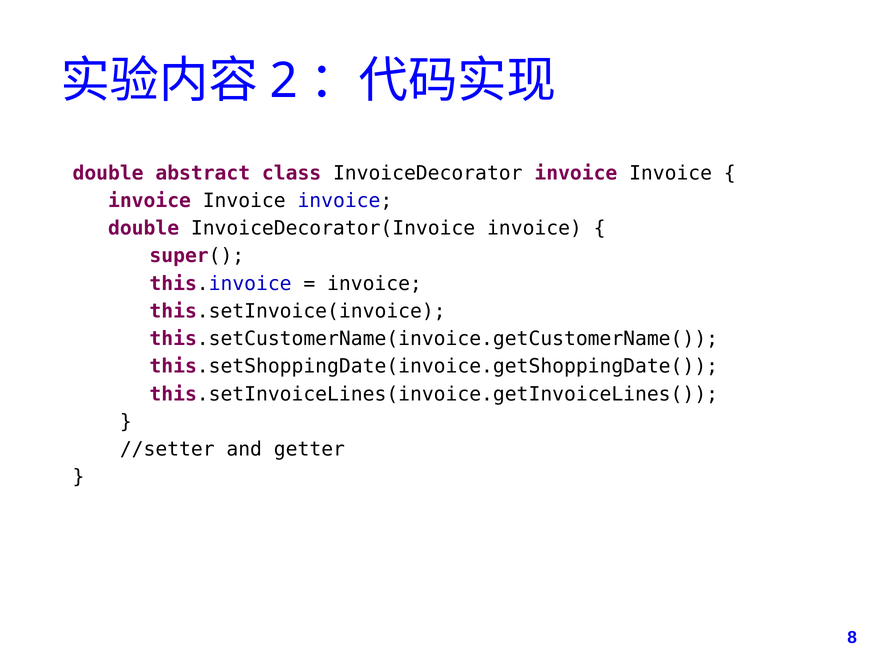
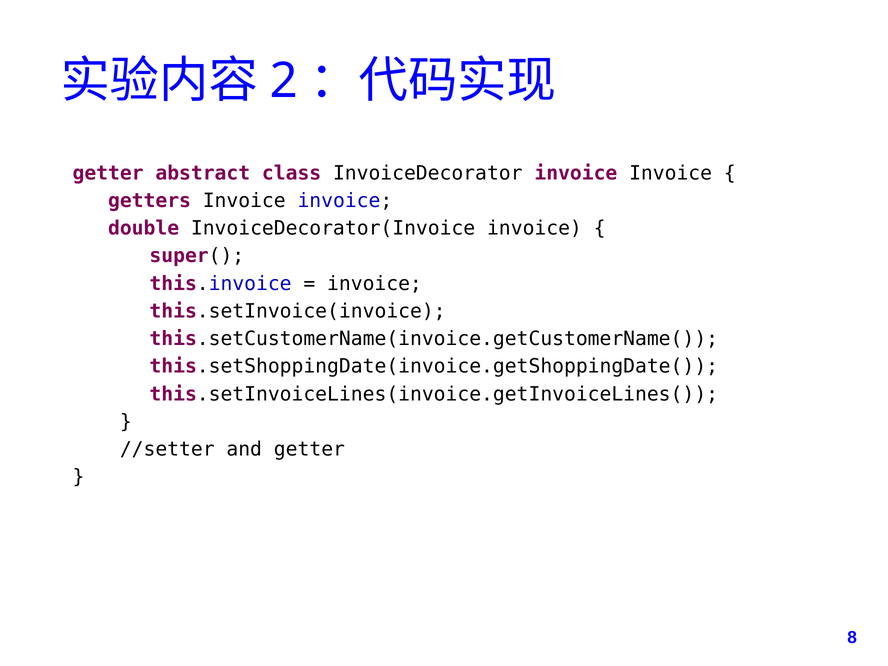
double at (108, 173): double -> getter
invoice at (150, 201): invoice -> getters
